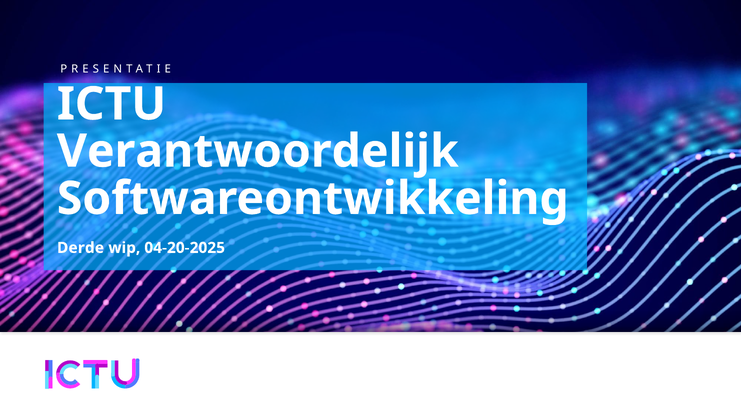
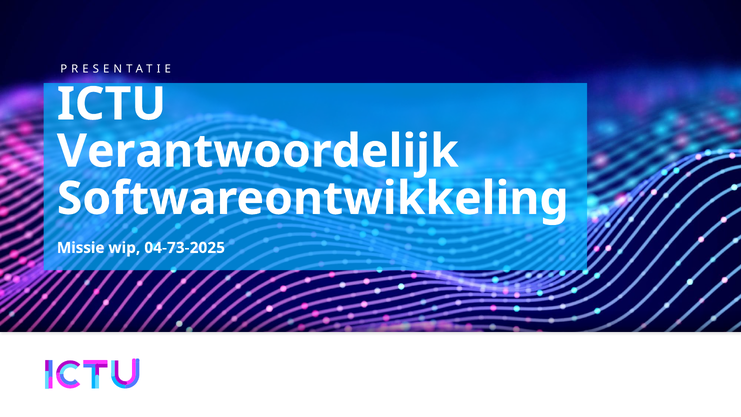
Derde: Derde -> Missie
04-20-2025: 04-20-2025 -> 04-73-2025
